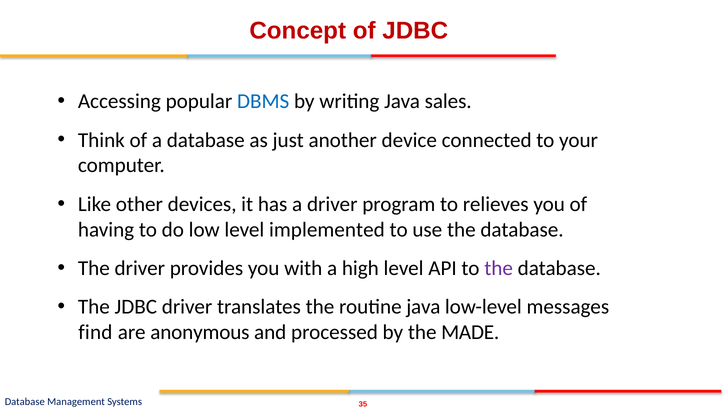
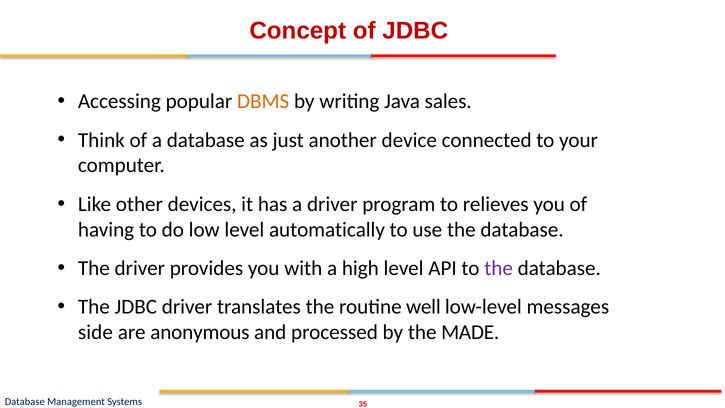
DBMS colour: blue -> orange
implemented: implemented -> automatically
routine java: java -> well
find: find -> side
